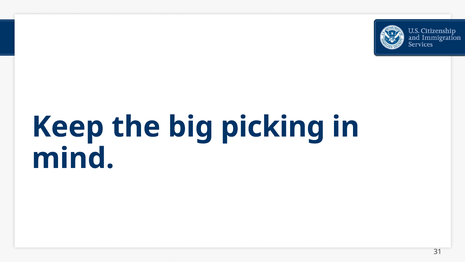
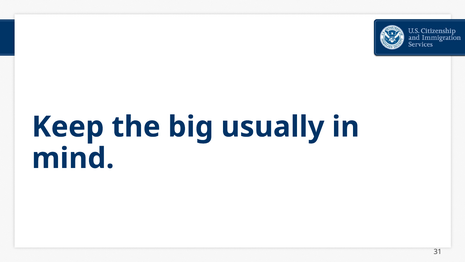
picking: picking -> usually
